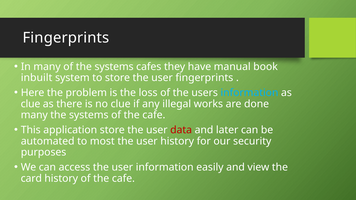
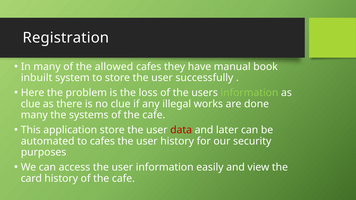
Fingerprints at (66, 38): Fingerprints -> Registration
of the systems: systems -> allowed
user fingerprints: fingerprints -> successfully
information at (249, 93) colour: light blue -> light green
to most: most -> cafes
